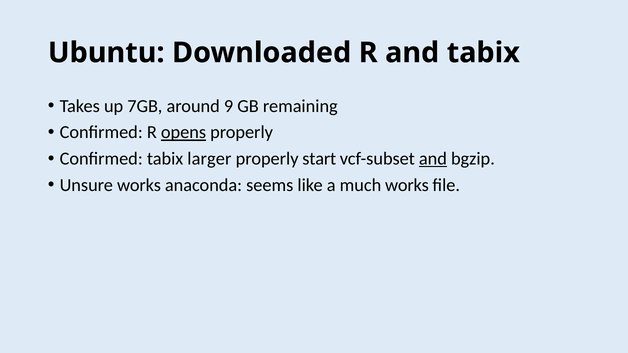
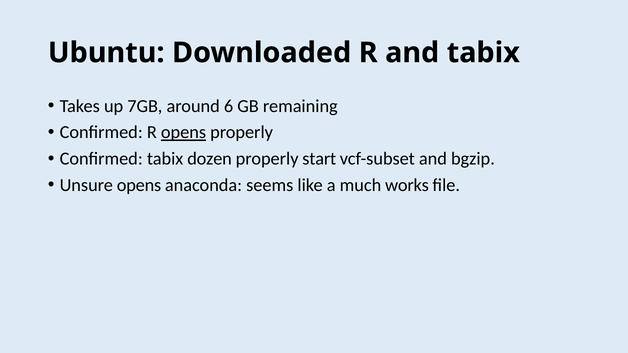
9: 9 -> 6
larger: larger -> dozen
and at (433, 159) underline: present -> none
Unsure works: works -> opens
